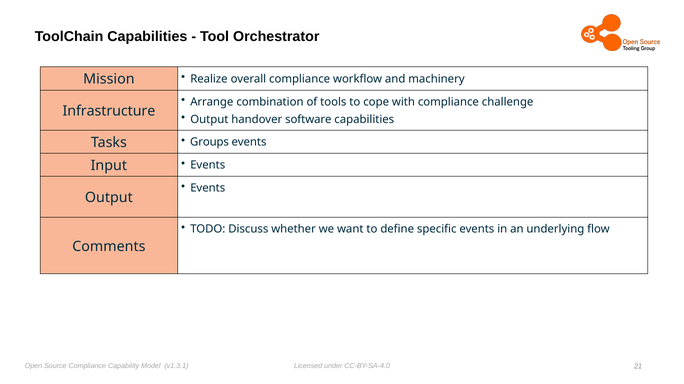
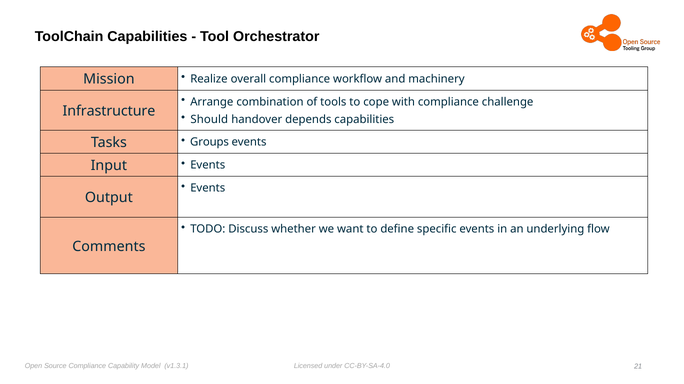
Output at (209, 120): Output -> Should
software: software -> depends
